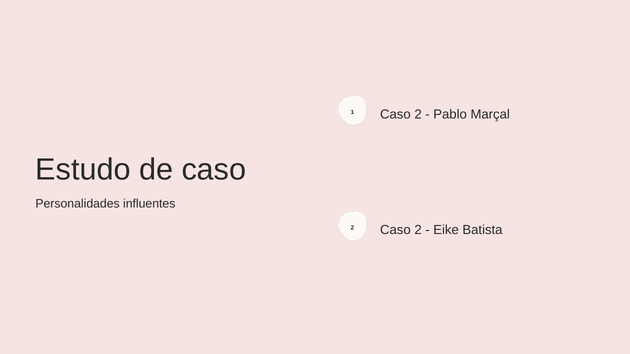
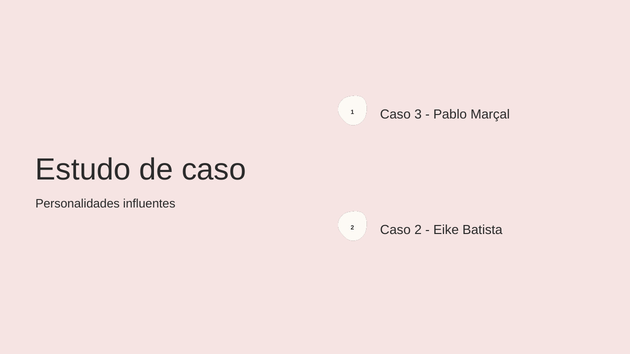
2 at (418, 115): 2 -> 3
